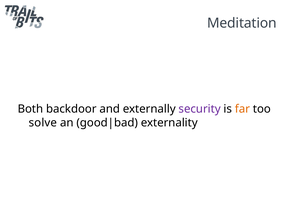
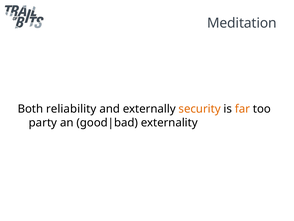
backdoor: backdoor -> reliability
security colour: purple -> orange
solve: solve -> party
